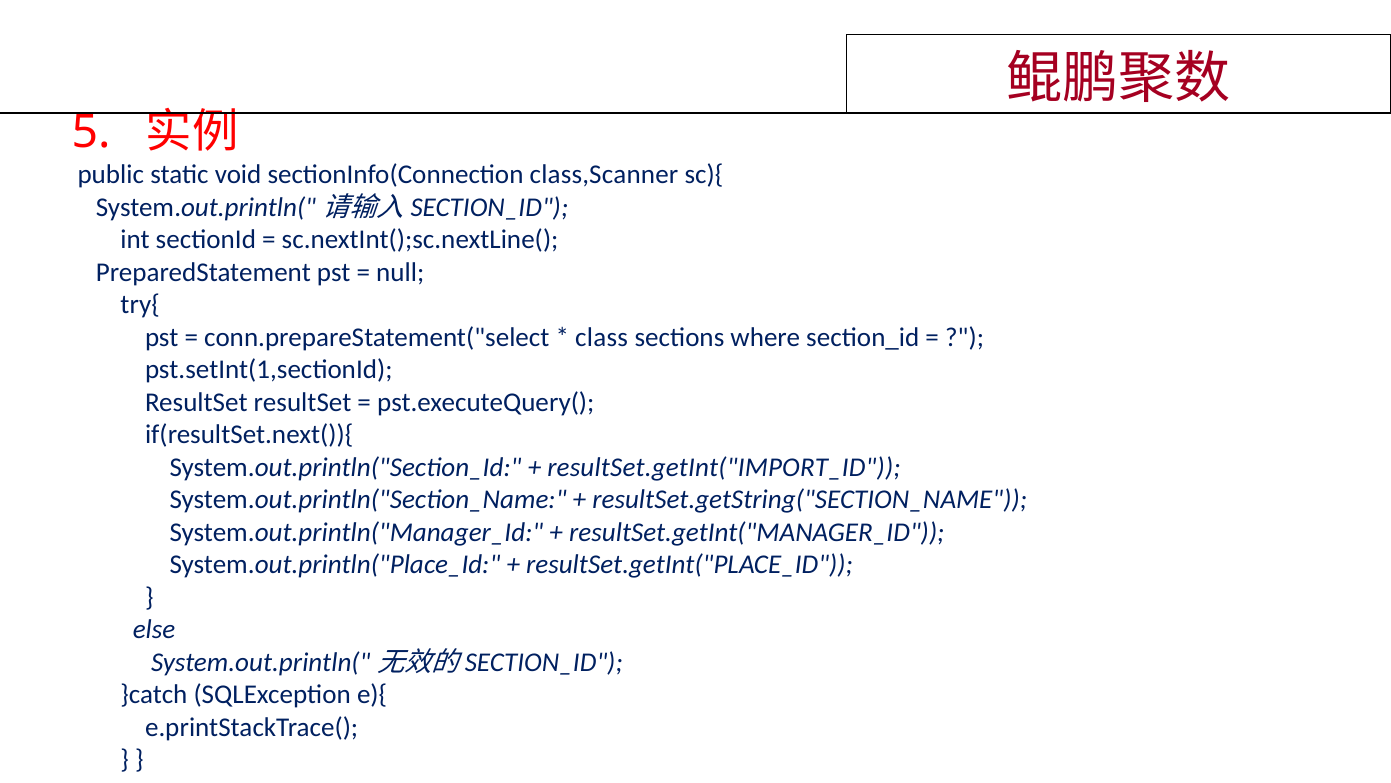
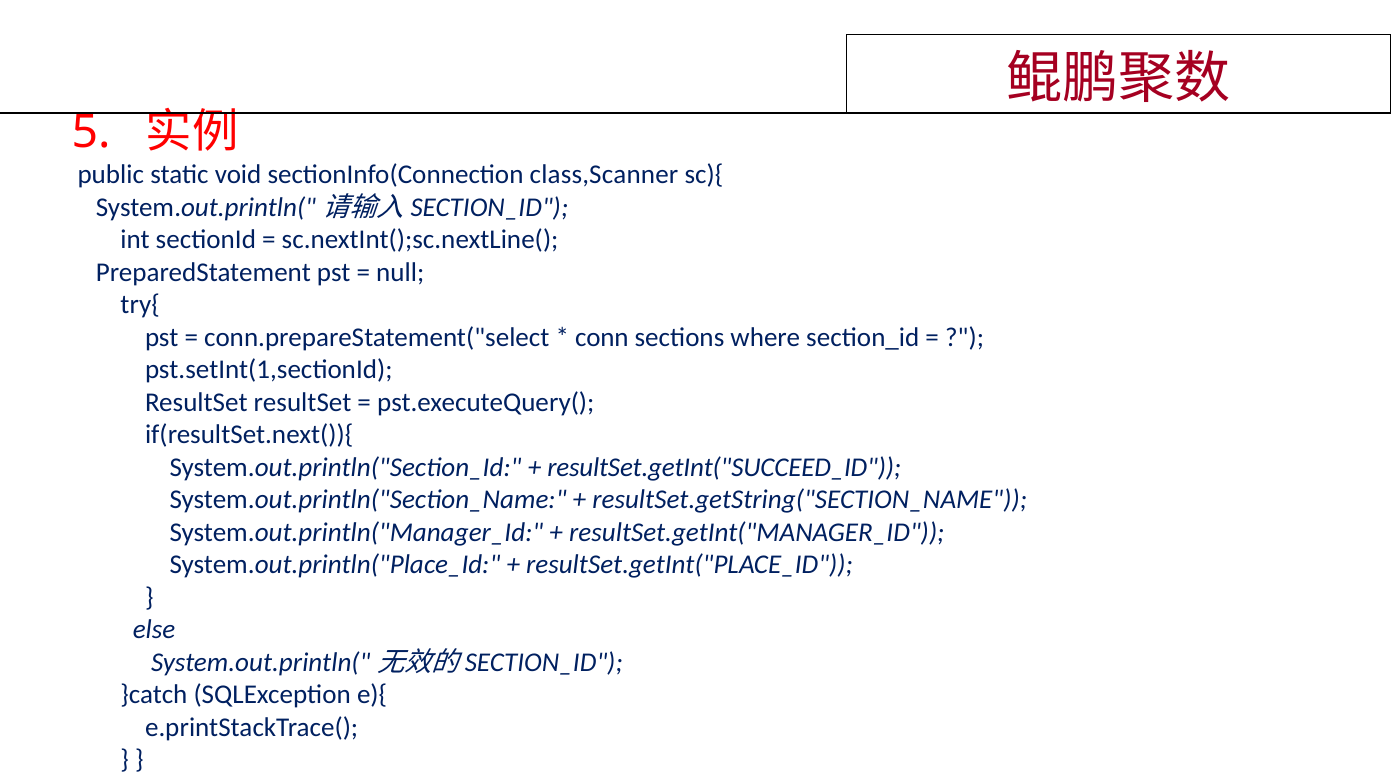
class: class -> conn
resultSet.getInt("IMPORT_ID: resultSet.getInt("IMPORT_ID -> resultSet.getInt("SUCCEED_ID
